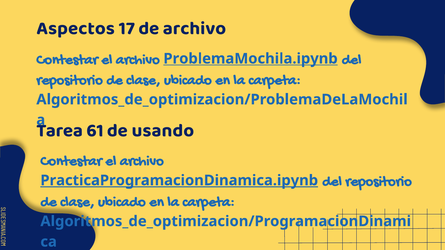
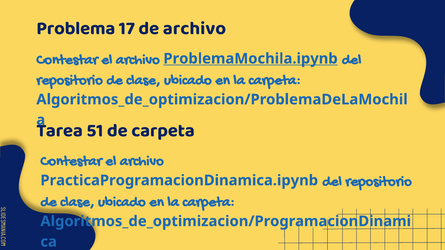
Aspectos: Aspectos -> Problema
61: 61 -> 51
de usando: usando -> carpeta
PracticaProgramacionDinamica.ipynb underline: present -> none
